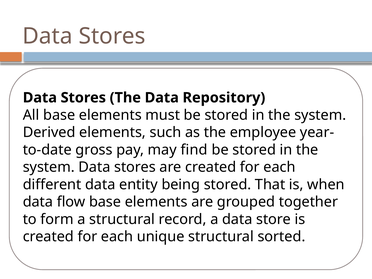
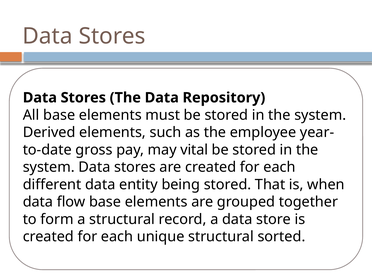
find: find -> vital
